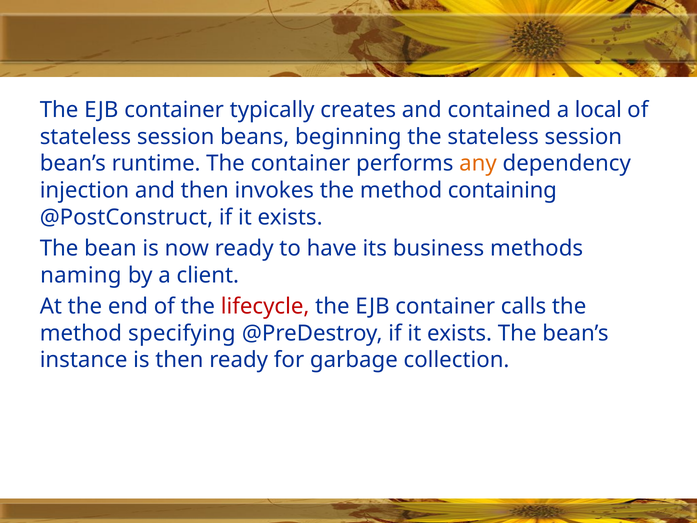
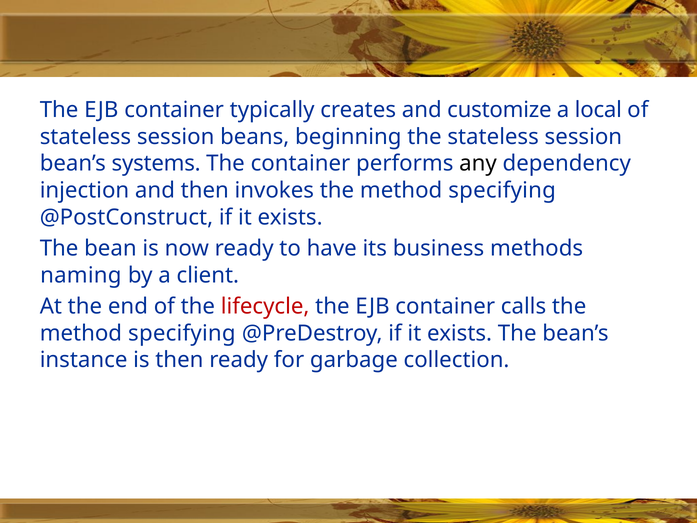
contained: contained -> customize
runtime: runtime -> systems
any colour: orange -> black
invokes the method containing: containing -> specifying
